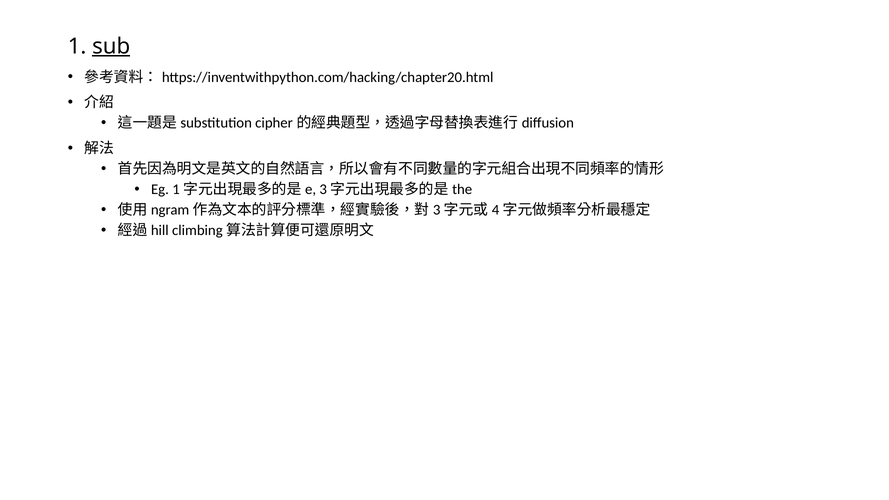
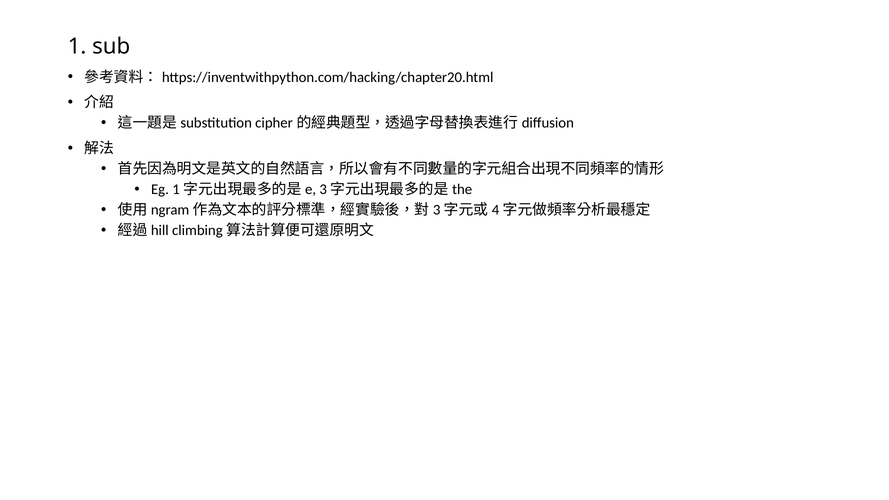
sub underline: present -> none
